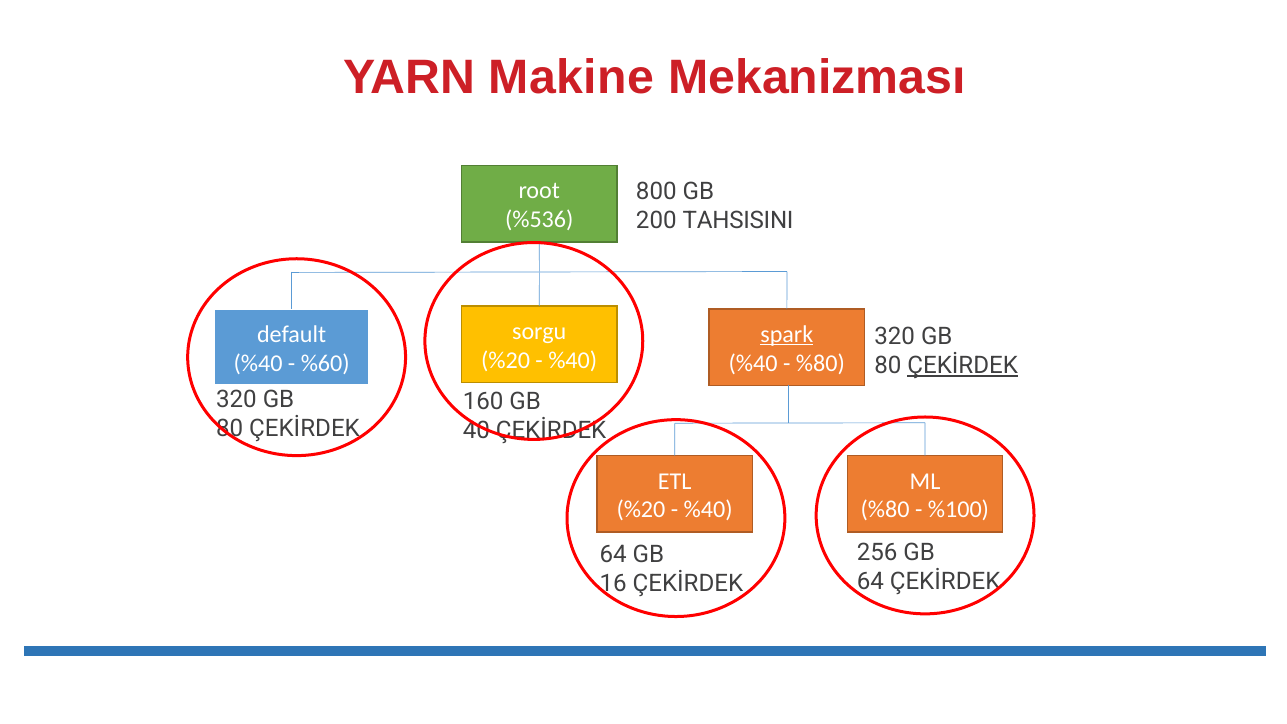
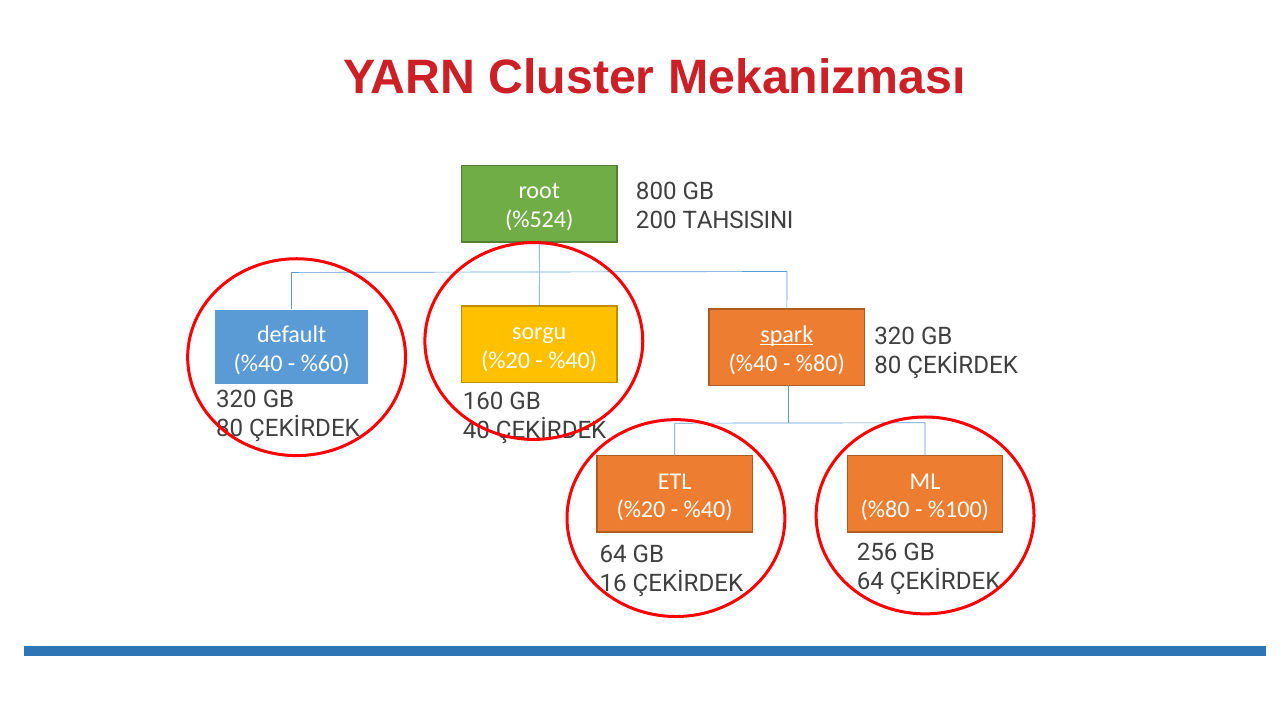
Makine: Makine -> Cluster
%536: %536 -> %524
ÇEKİRDEK at (963, 366) underline: present -> none
